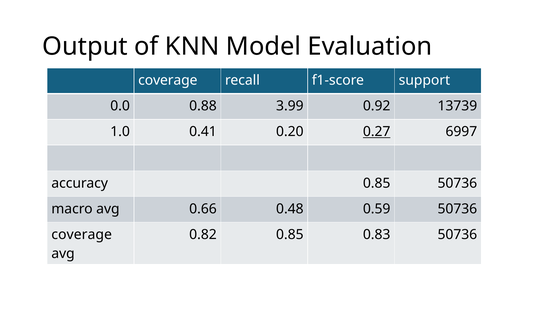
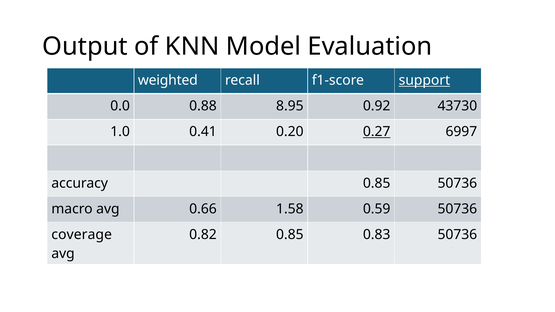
coverage at (168, 80): coverage -> weighted
support underline: none -> present
3.99: 3.99 -> 8.95
13739: 13739 -> 43730
0.48: 0.48 -> 1.58
